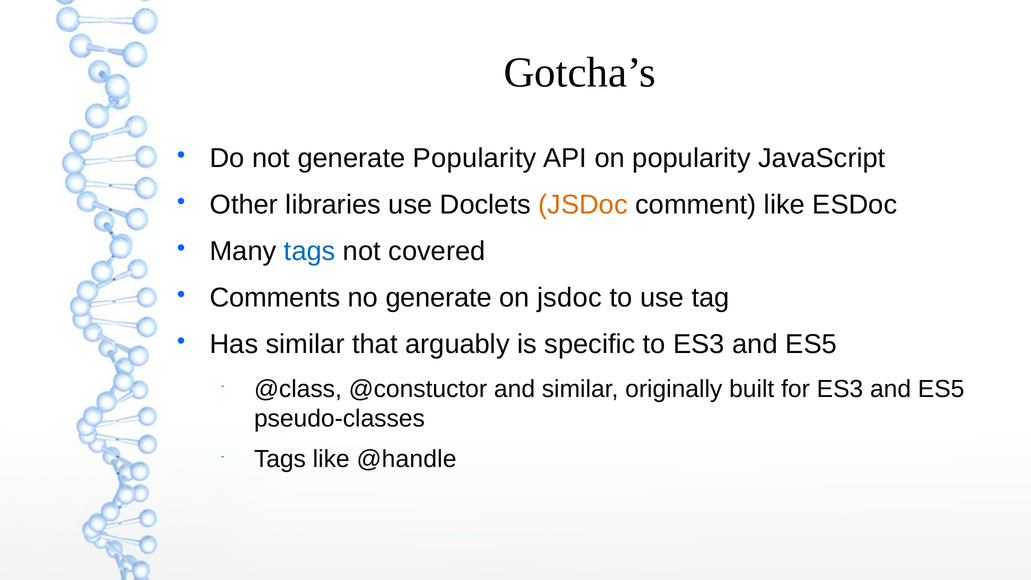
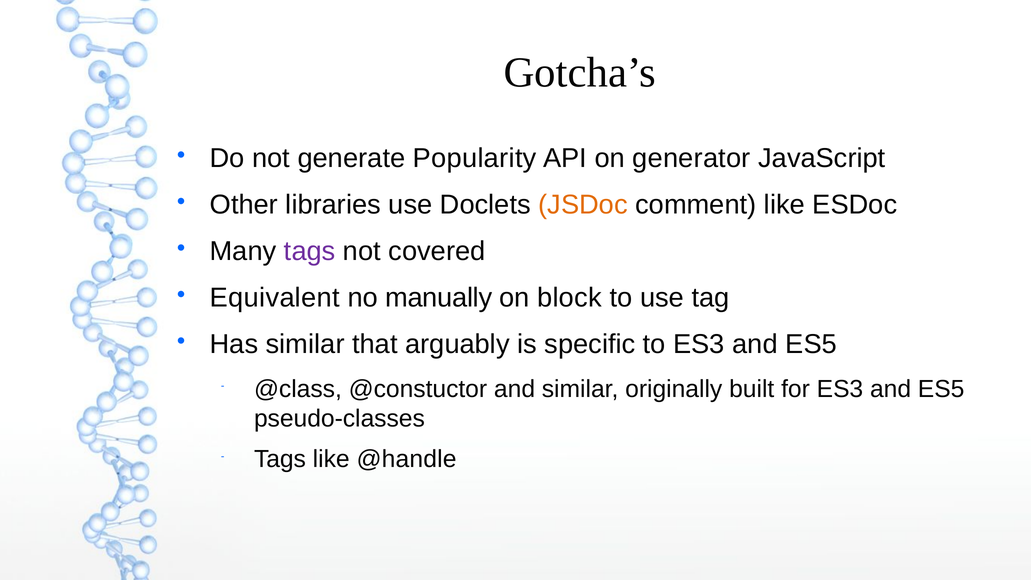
on popularity: popularity -> generator
tags at (310, 251) colour: blue -> purple
Comments: Comments -> Equivalent
no generate: generate -> manually
on jsdoc: jsdoc -> block
